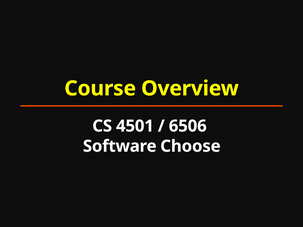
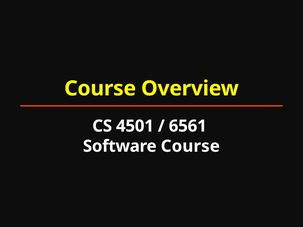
6506: 6506 -> 6561
Software Choose: Choose -> Course
